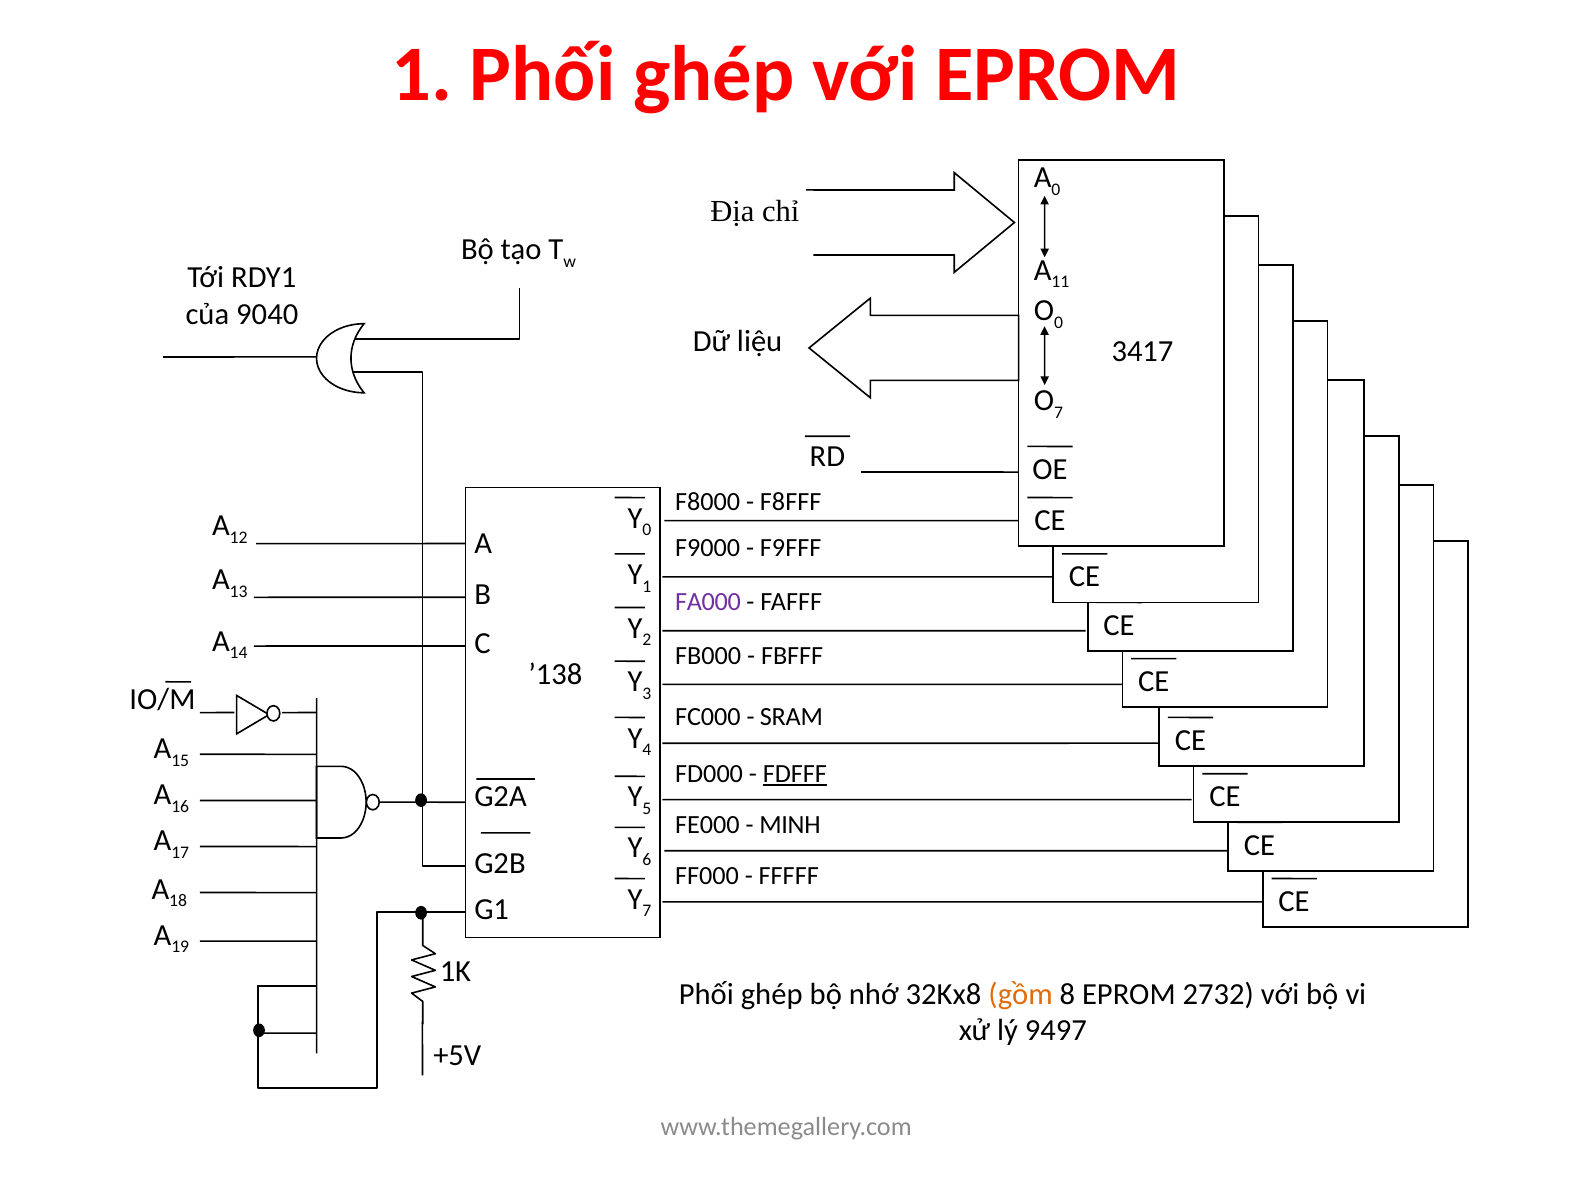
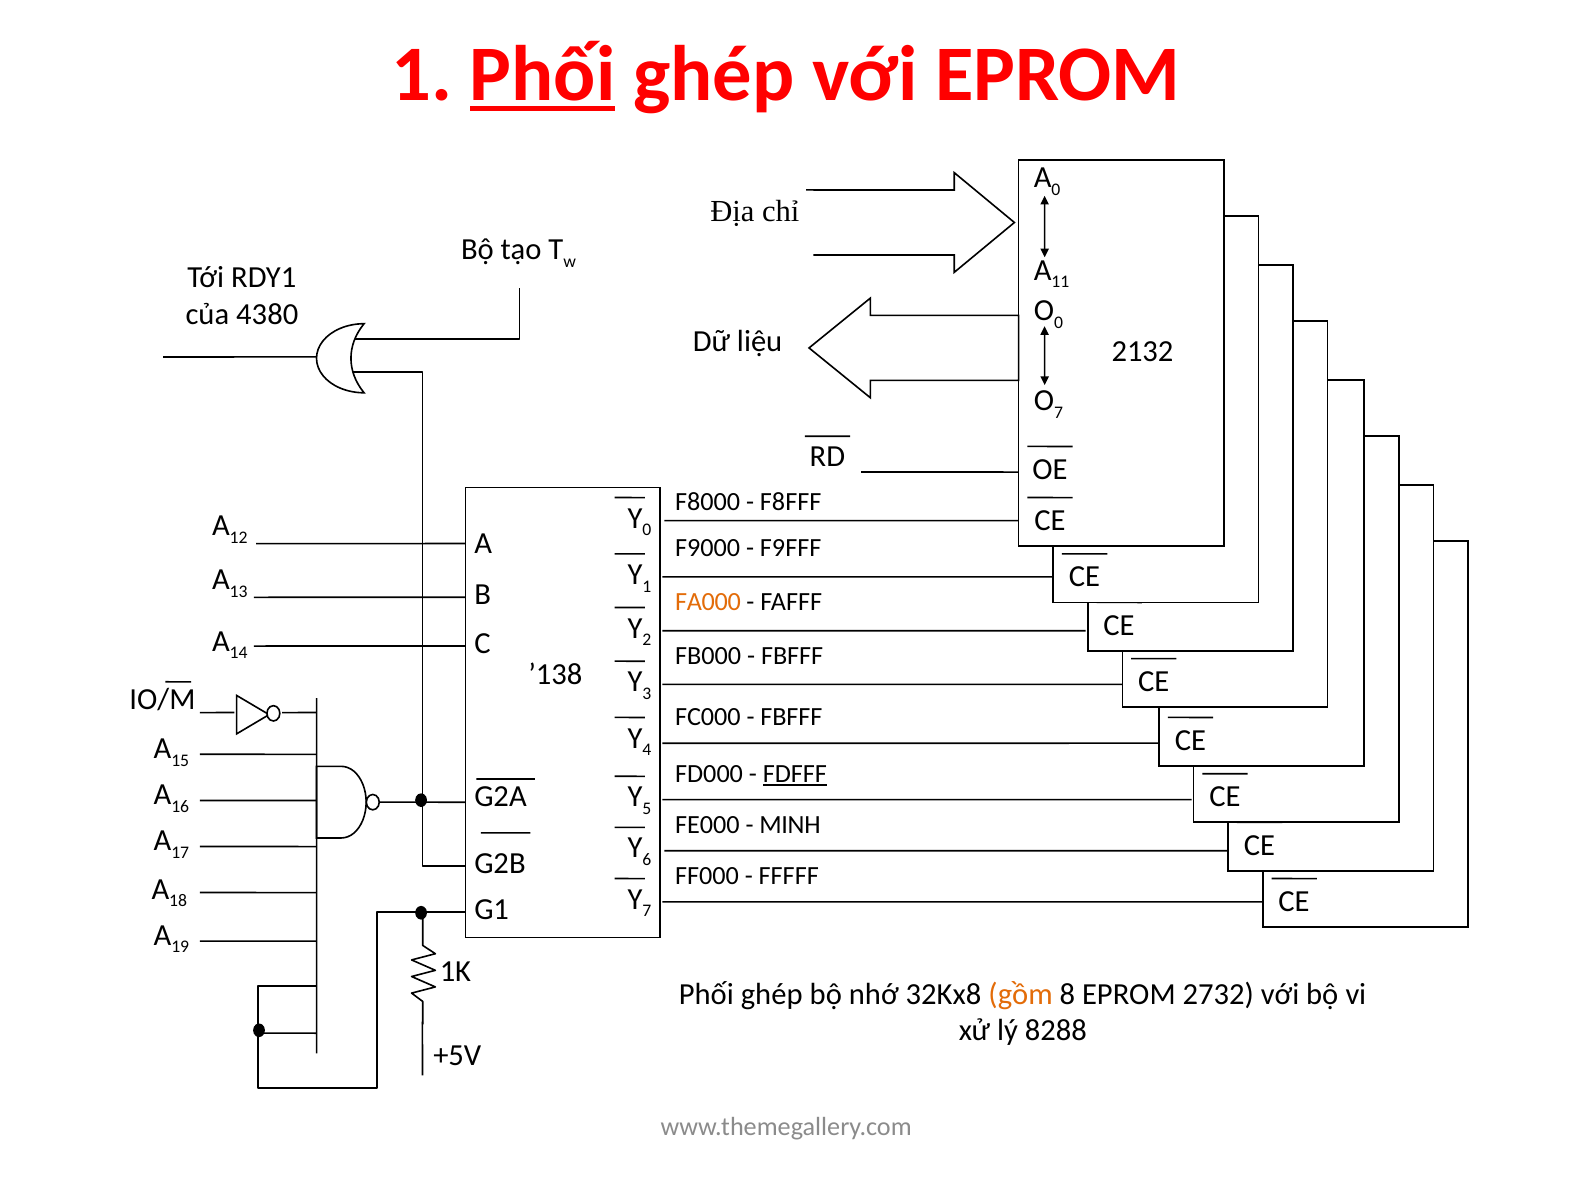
Phối at (543, 75) underline: none -> present
9040: 9040 -> 4380
3417: 3417 -> 2132
FA000 colour: purple -> orange
SRAM at (791, 717): SRAM -> FBFFF
9497: 9497 -> 8288
